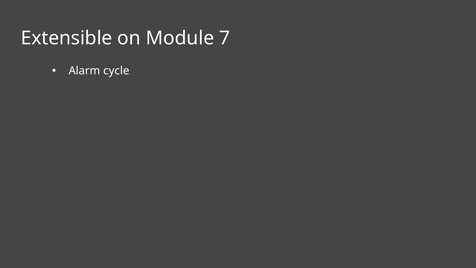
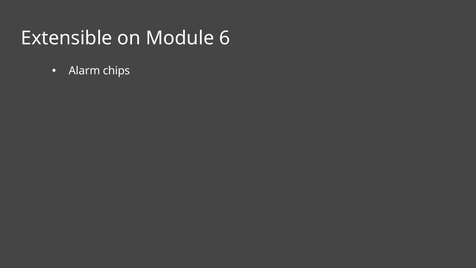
7: 7 -> 6
cycle: cycle -> chips
